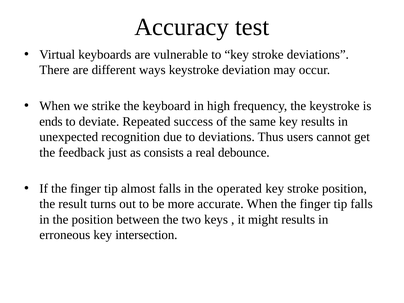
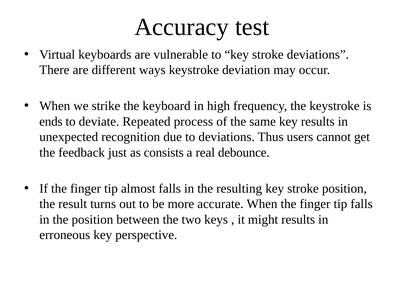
success: success -> process
operated: operated -> resulting
intersection: intersection -> perspective
